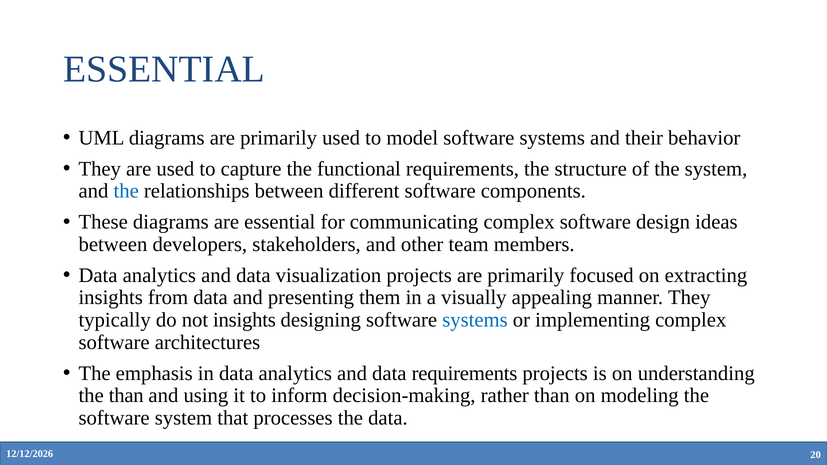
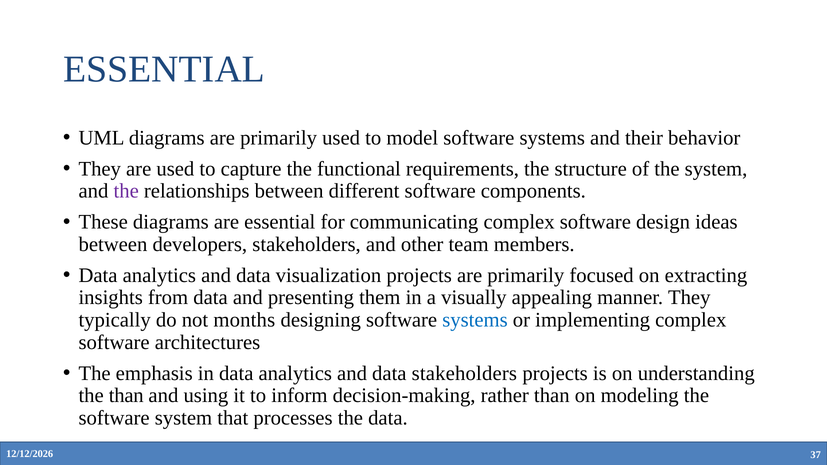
the at (126, 191) colour: blue -> purple
not insights: insights -> months
data requirements: requirements -> stakeholders
20: 20 -> 37
